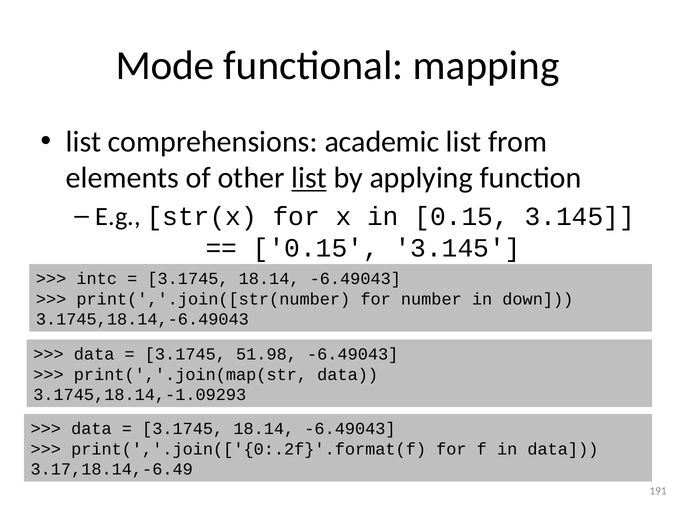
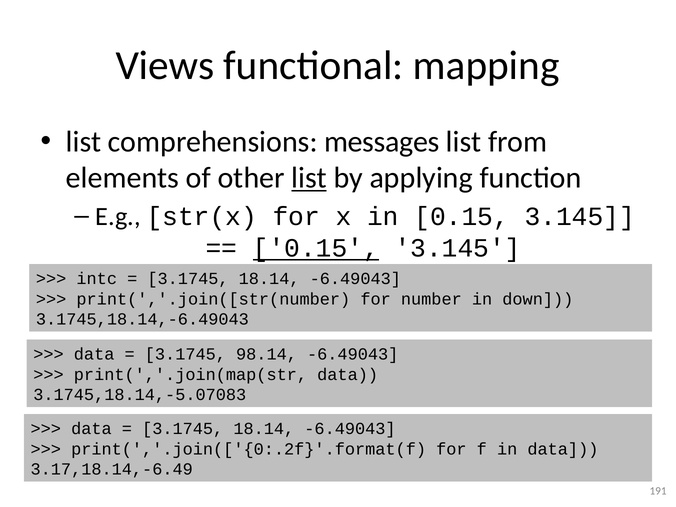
Mode: Mode -> Views
academic: academic -> messages
0.15 at (316, 248) underline: none -> present
51.98: 51.98 -> 98.14
3.1745,18.14,-1.09293: 3.1745,18.14,-1.09293 -> 3.1745,18.14,-5.07083
